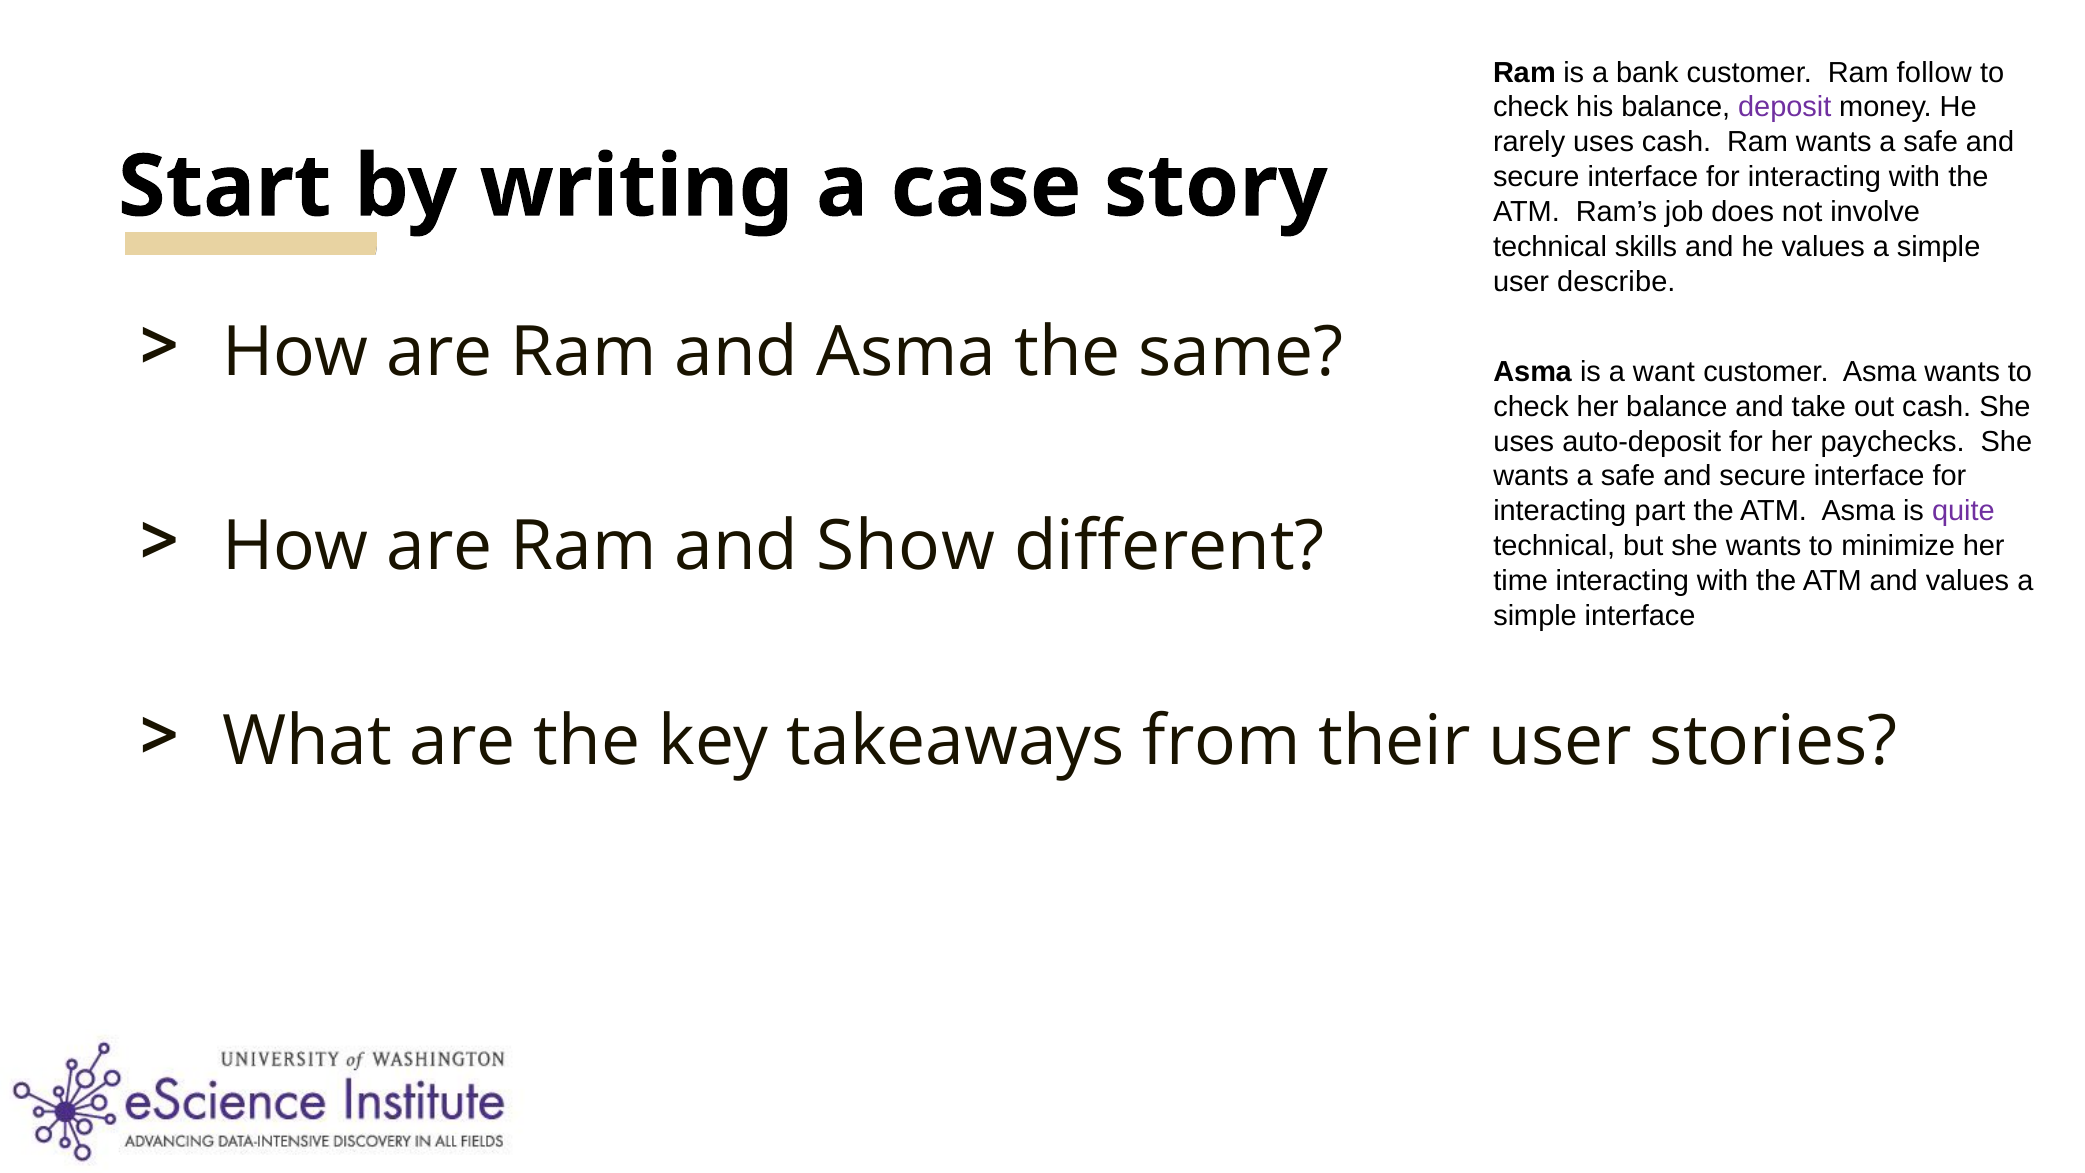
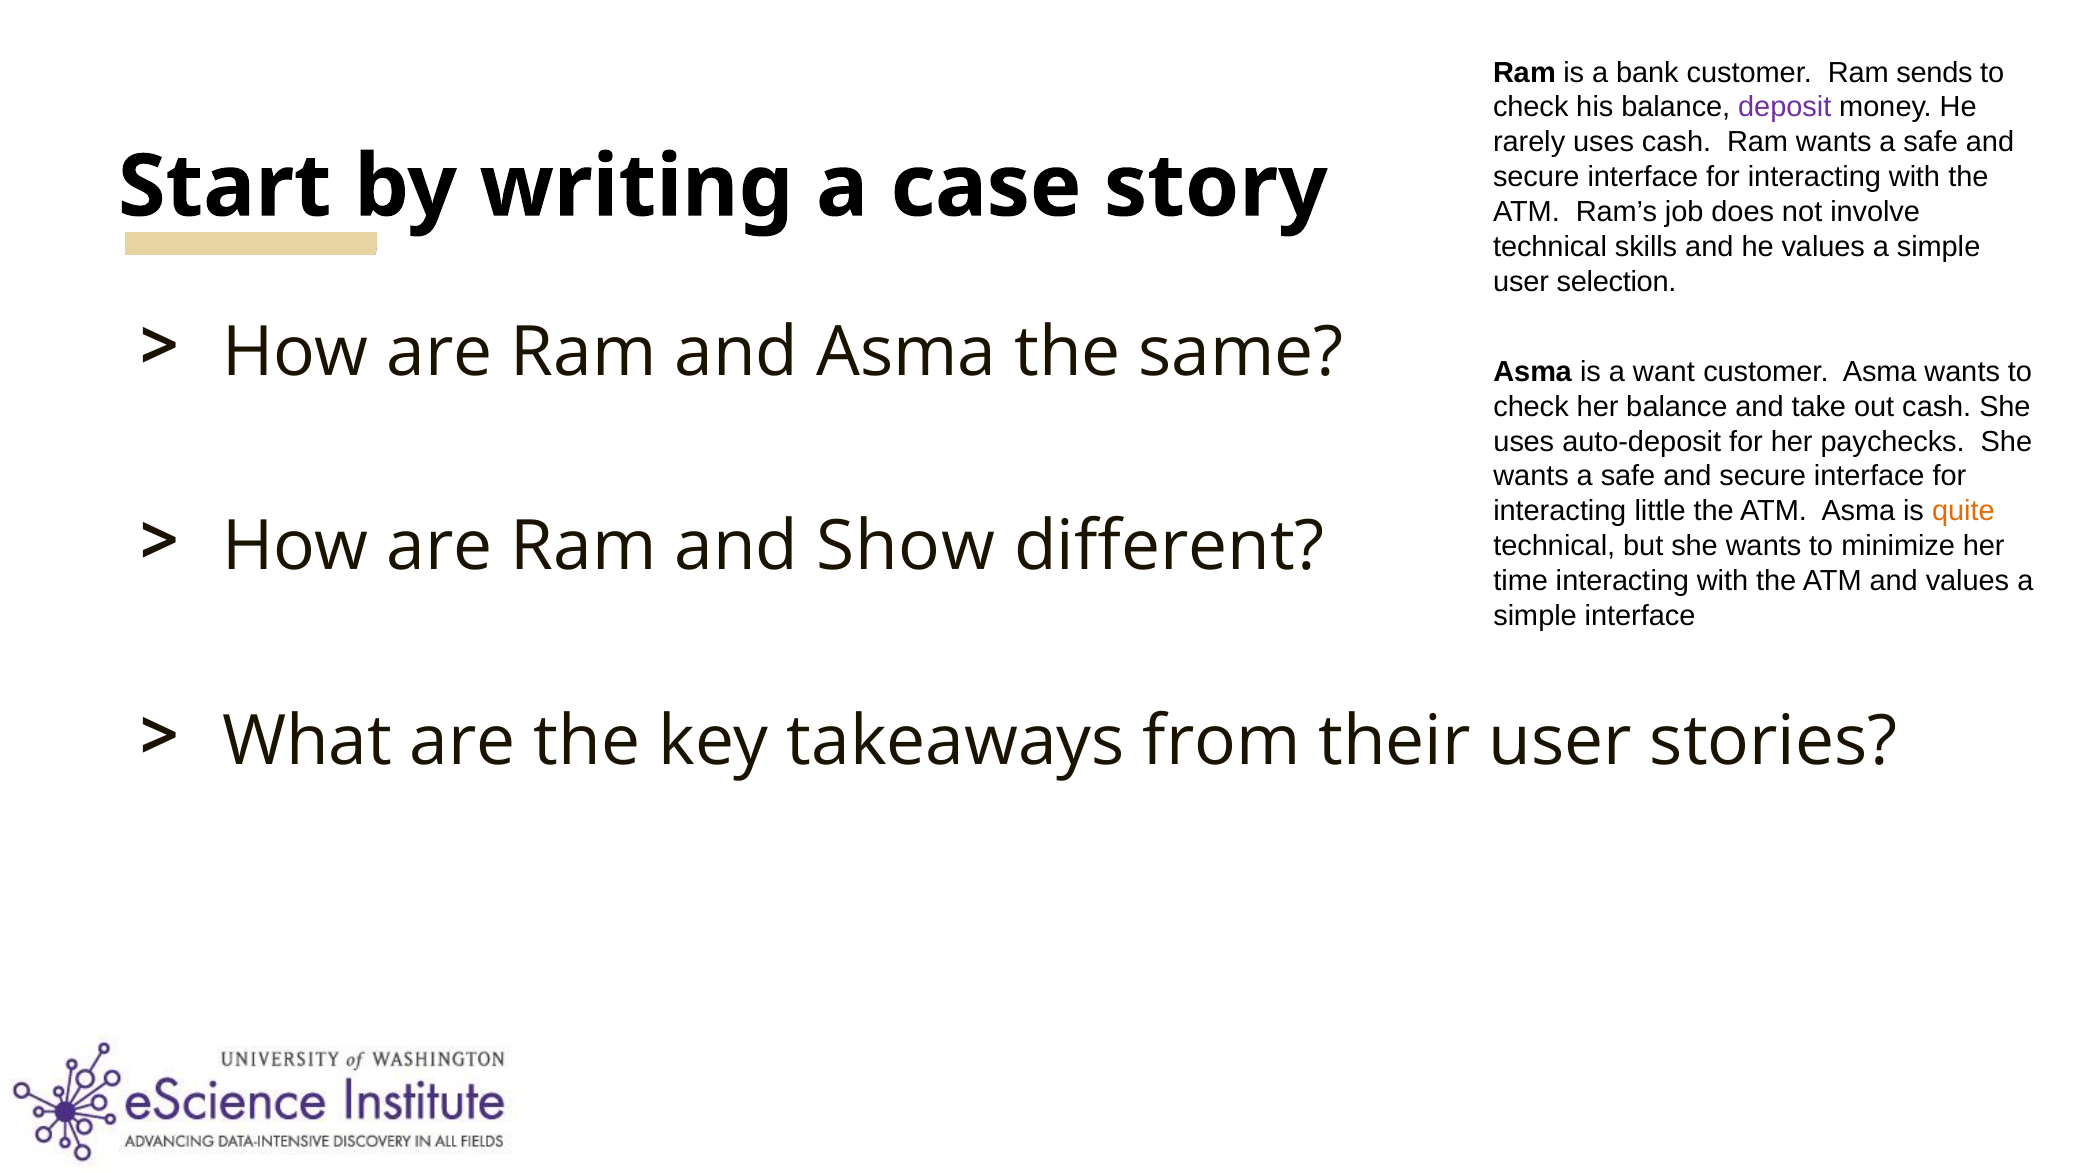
follow: follow -> sends
describe: describe -> selection
part: part -> little
quite colour: purple -> orange
